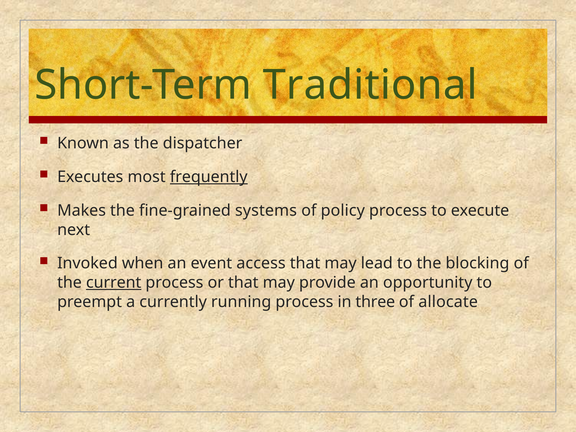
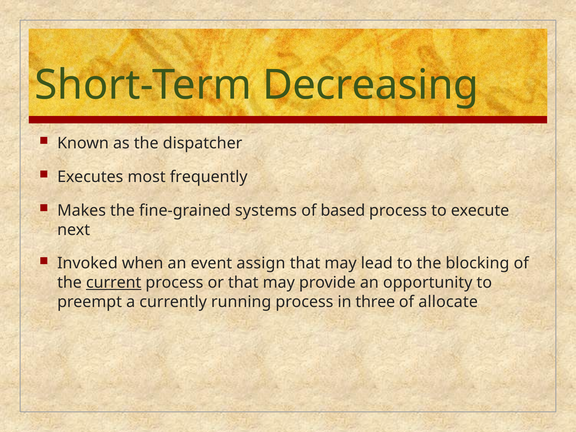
Traditional: Traditional -> Decreasing
frequently underline: present -> none
policy: policy -> based
access: access -> assign
